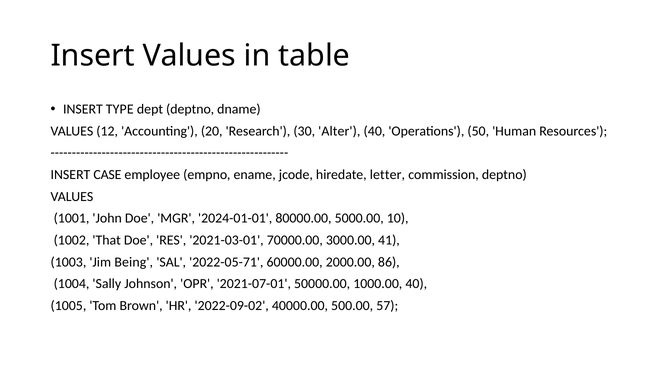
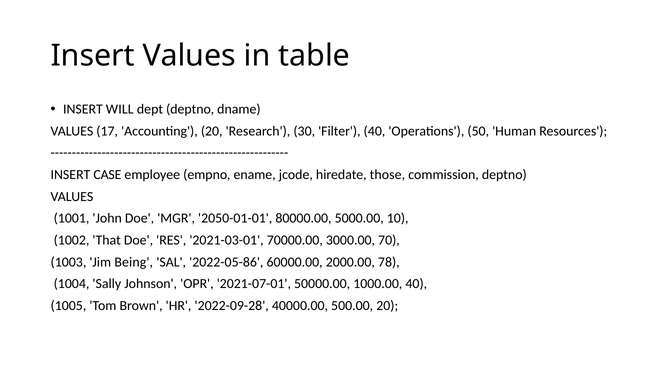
TYPE: TYPE -> WILL
12: 12 -> 17
Alter: Alter -> Filter
letter: letter -> those
2024-01-01: 2024-01-01 -> 2050-01-01
41: 41 -> 70
2022-05-71: 2022-05-71 -> 2022-05-86
86: 86 -> 78
2022-09-02: 2022-09-02 -> 2022-09-28
500.00 57: 57 -> 20
